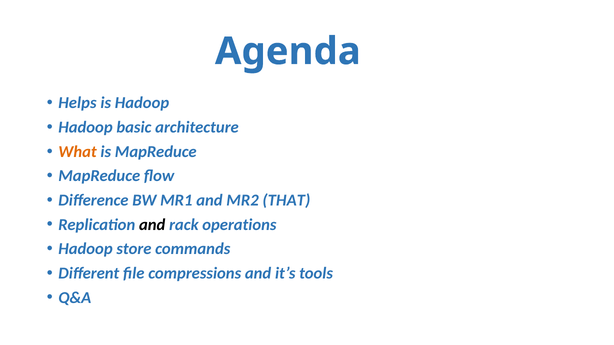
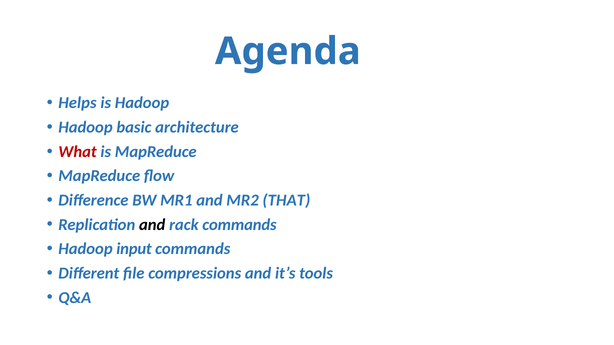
What colour: orange -> red
rack operations: operations -> commands
store: store -> input
